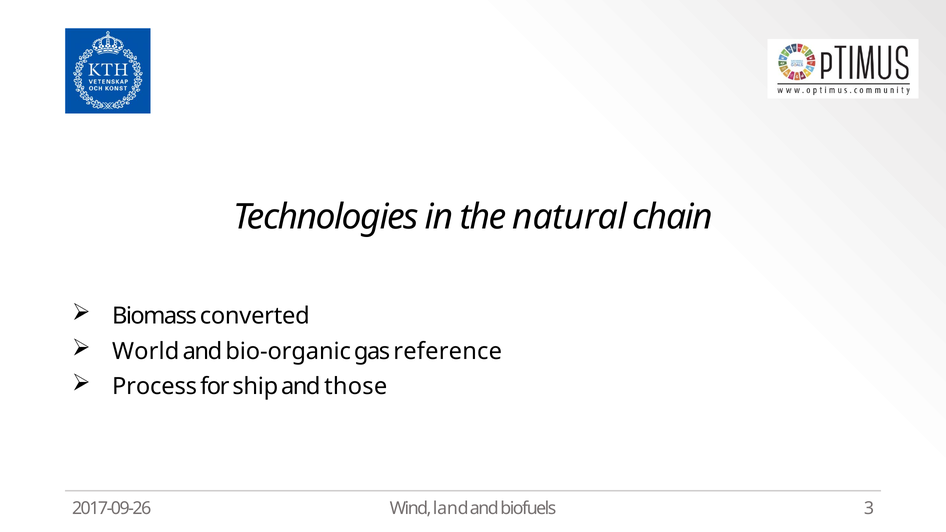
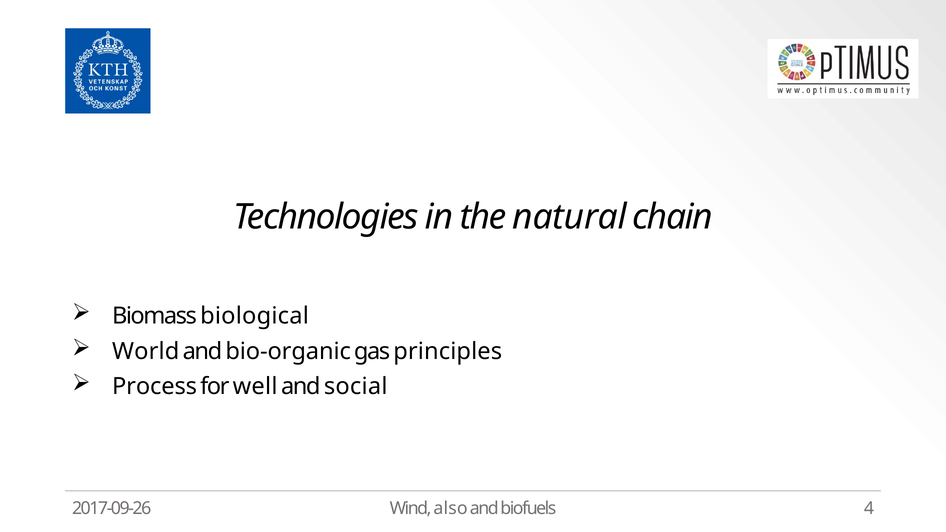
converted: converted -> biological
reference: reference -> principles
ship: ship -> well
those: those -> social
land: land -> also
3: 3 -> 4
